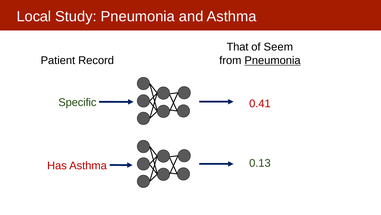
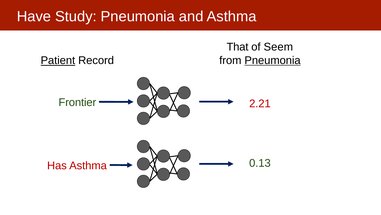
Local: Local -> Have
Patient underline: none -> present
Specific: Specific -> Frontier
0.41: 0.41 -> 2.21
